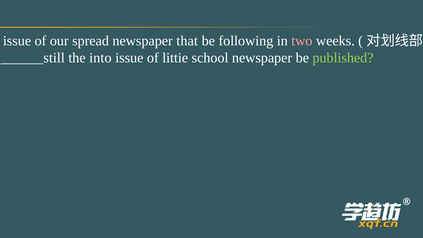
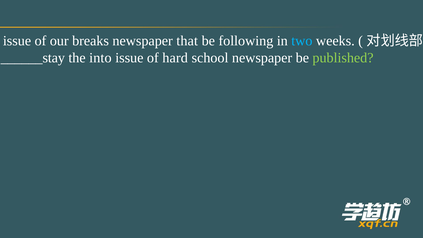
spread: spread -> breaks
two colour: pink -> light blue
______still: ______still -> ______stay
littie: littie -> hard
